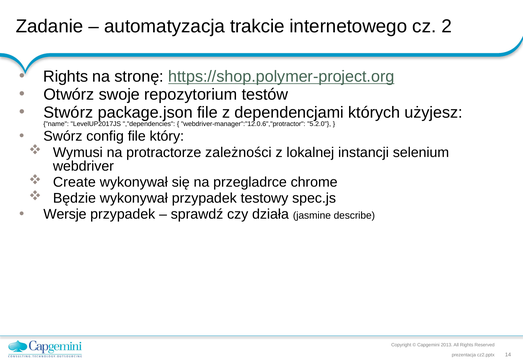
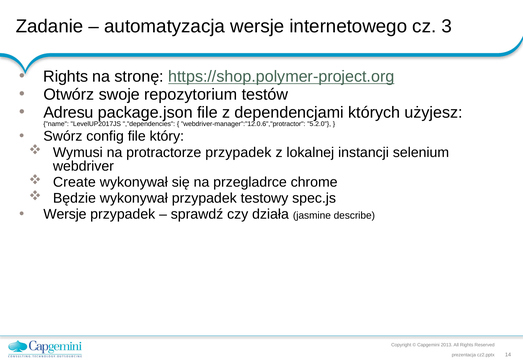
automatyzacja trakcie: trakcie -> wersje
2: 2 -> 3
Stwórz: Stwórz -> Adresu
protractorze zależności: zależności -> przypadek
